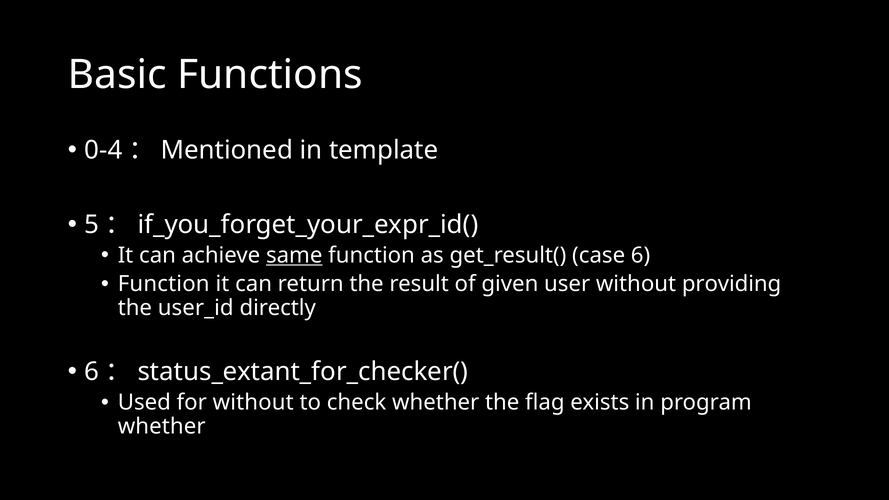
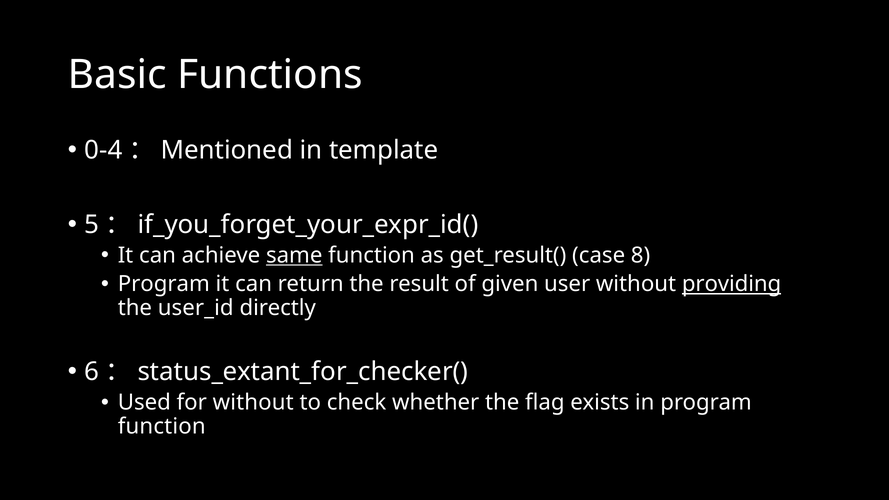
case 6: 6 -> 8
Function at (164, 284): Function -> Program
providing underline: none -> present
whether at (162, 427): whether -> function
